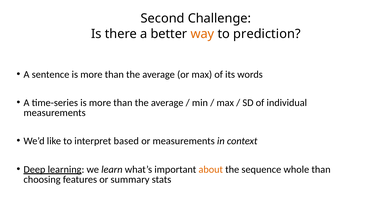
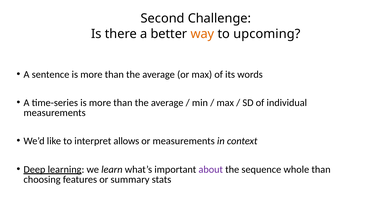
prediction: prediction -> upcoming
based: based -> allows
about colour: orange -> purple
